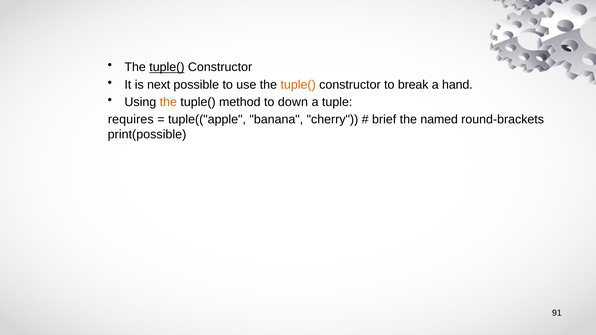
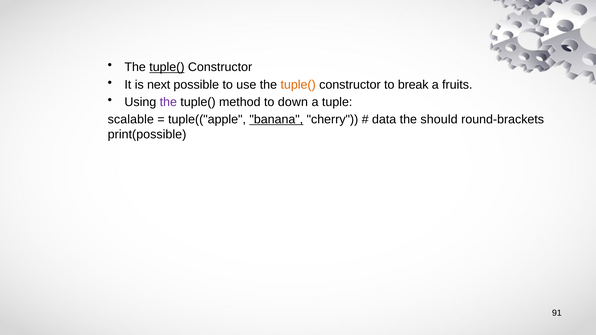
hand: hand -> fruits
the at (168, 102) colour: orange -> purple
requires: requires -> scalable
banana underline: none -> present
brief: brief -> data
named: named -> should
